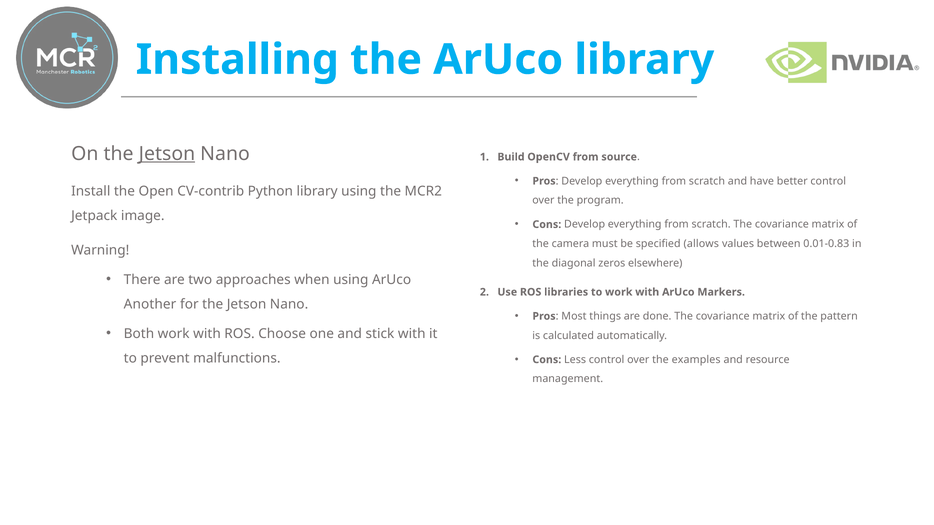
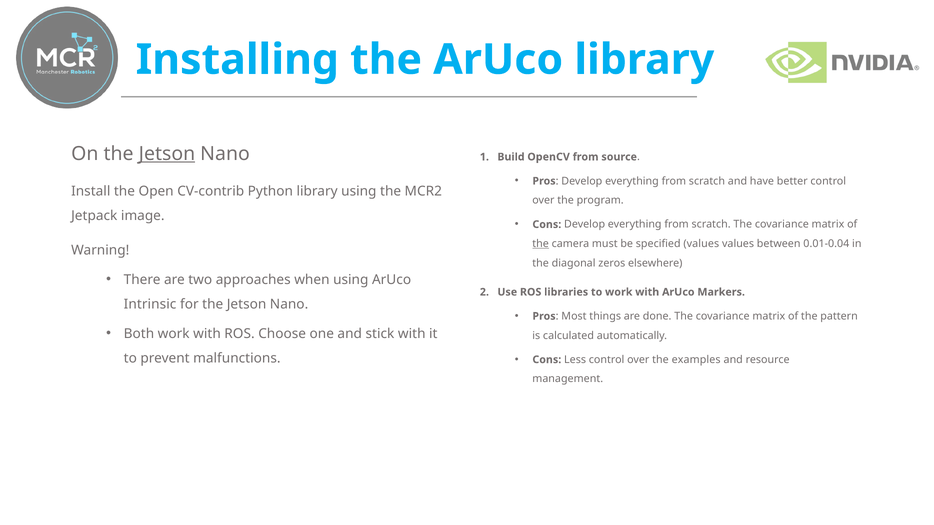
the at (541, 244) underline: none -> present
specified allows: allows -> values
0.01-0.83: 0.01-0.83 -> 0.01-0.04
Another: Another -> Intrinsic
